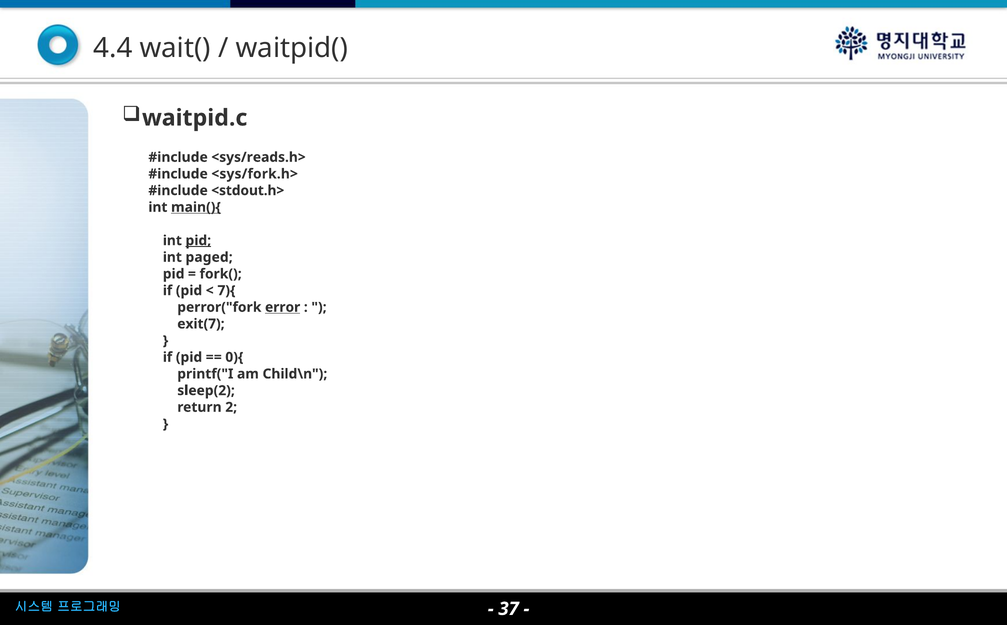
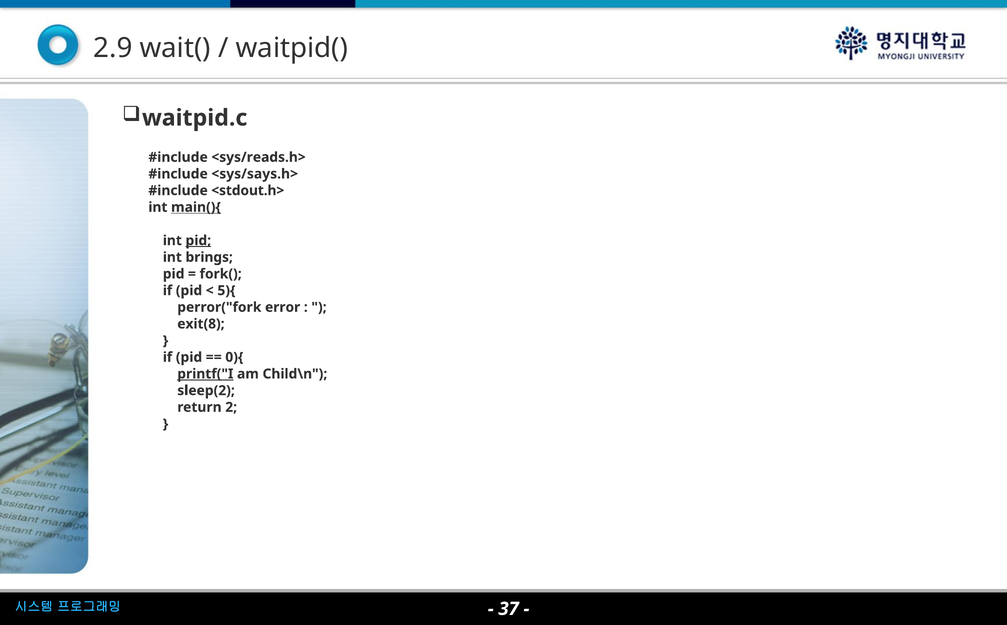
4.4: 4.4 -> 2.9
<sys/fork.h>: <sys/fork.h> -> <sys/says.h>
paged: paged -> brings
7){: 7){ -> 5){
error underline: present -> none
exit(7: exit(7 -> exit(8
printf("I underline: none -> present
